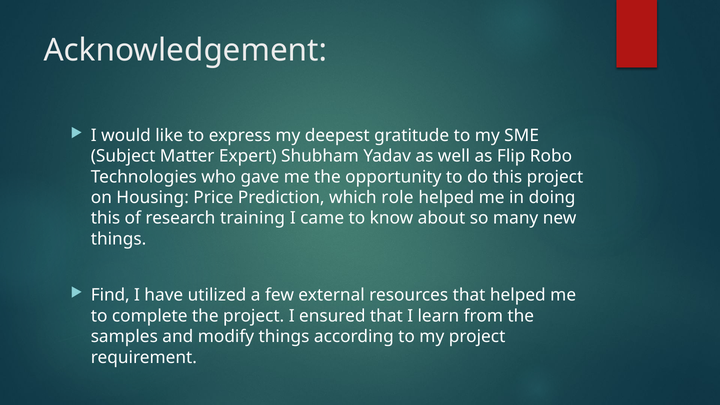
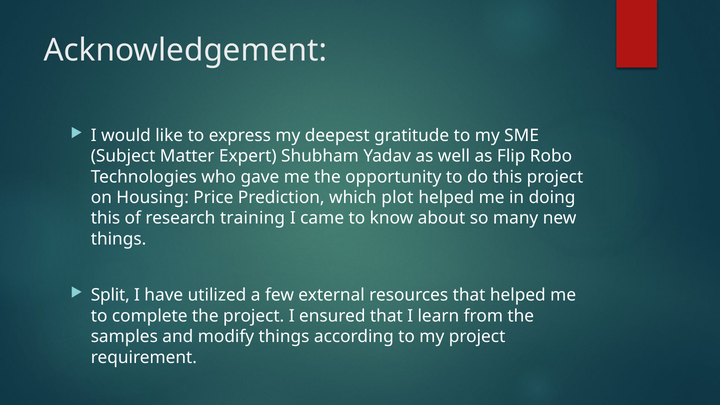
role: role -> plot
Find: Find -> Split
